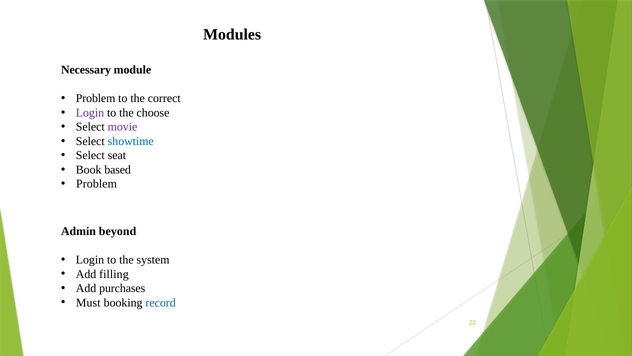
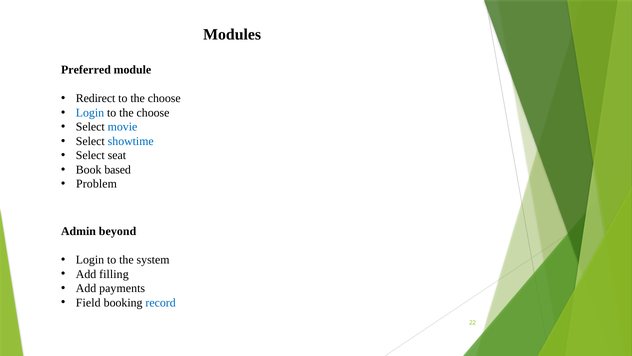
Necessary: Necessary -> Preferred
Problem at (96, 98): Problem -> Redirect
correct at (164, 98): correct -> choose
Login at (90, 113) colour: purple -> blue
movie colour: purple -> blue
purchases: purchases -> payments
Must: Must -> Field
